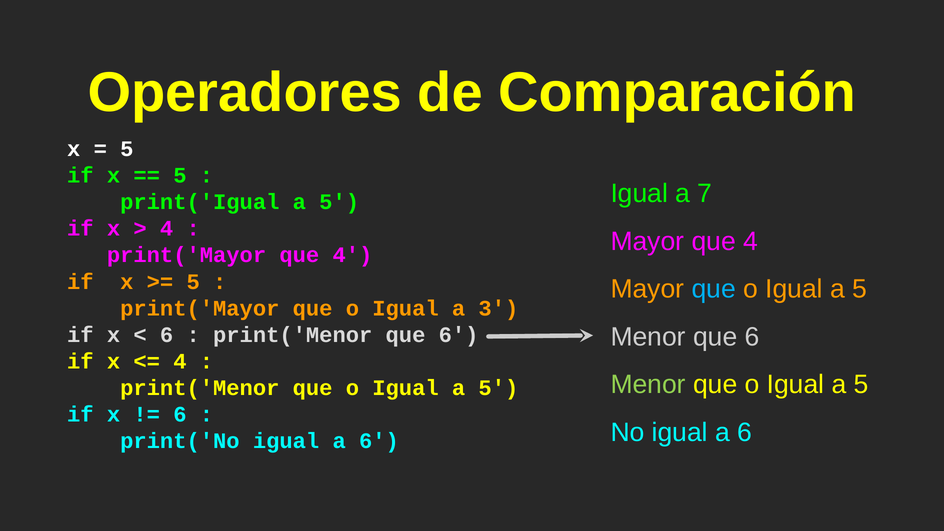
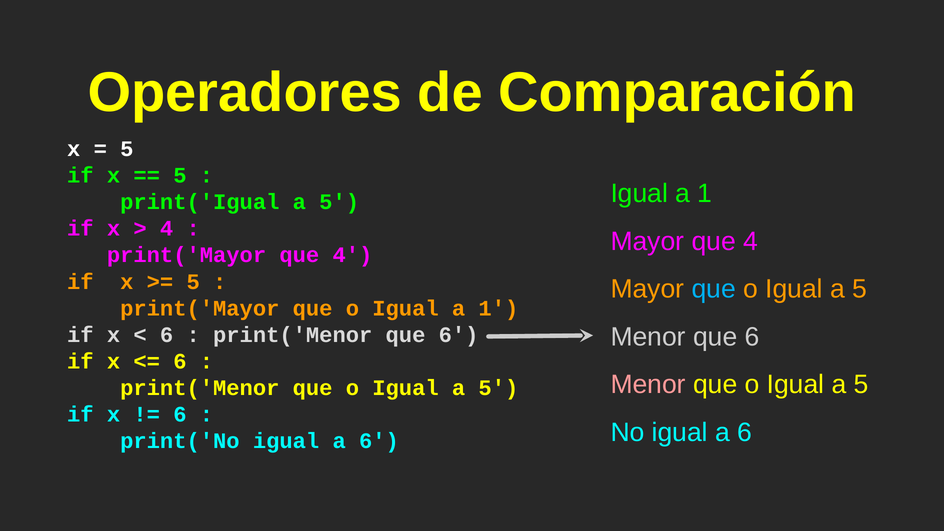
7 at (705, 193): 7 -> 1
o Igual a 3: 3 -> 1
4 at (180, 361): 4 -> 6
Menor at (648, 385) colour: light green -> pink
